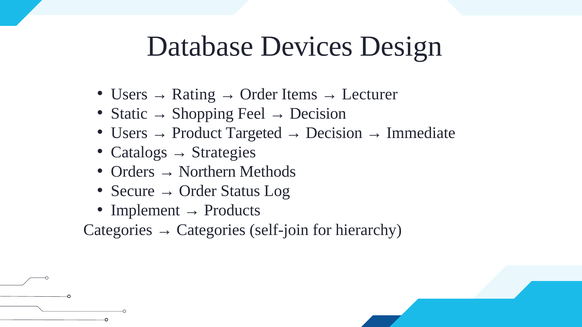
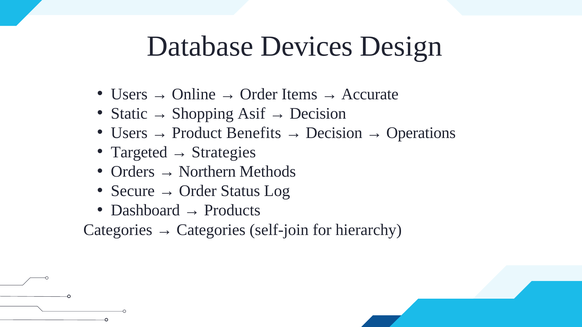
Rating: Rating -> Online
Lecturer: Lecturer -> Accurate
Feel: Feel -> Asif
Targeted: Targeted -> Benefits
Immediate: Immediate -> Operations
Catalogs: Catalogs -> Targeted
Implement: Implement -> Dashboard
